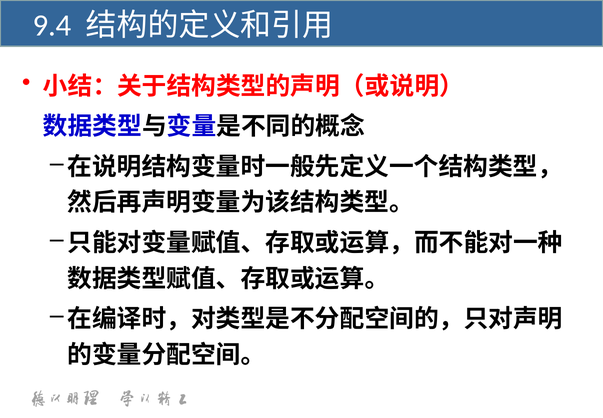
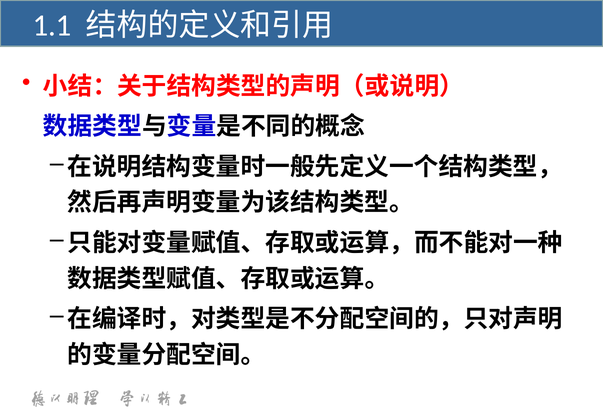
9.4: 9.4 -> 1.1
